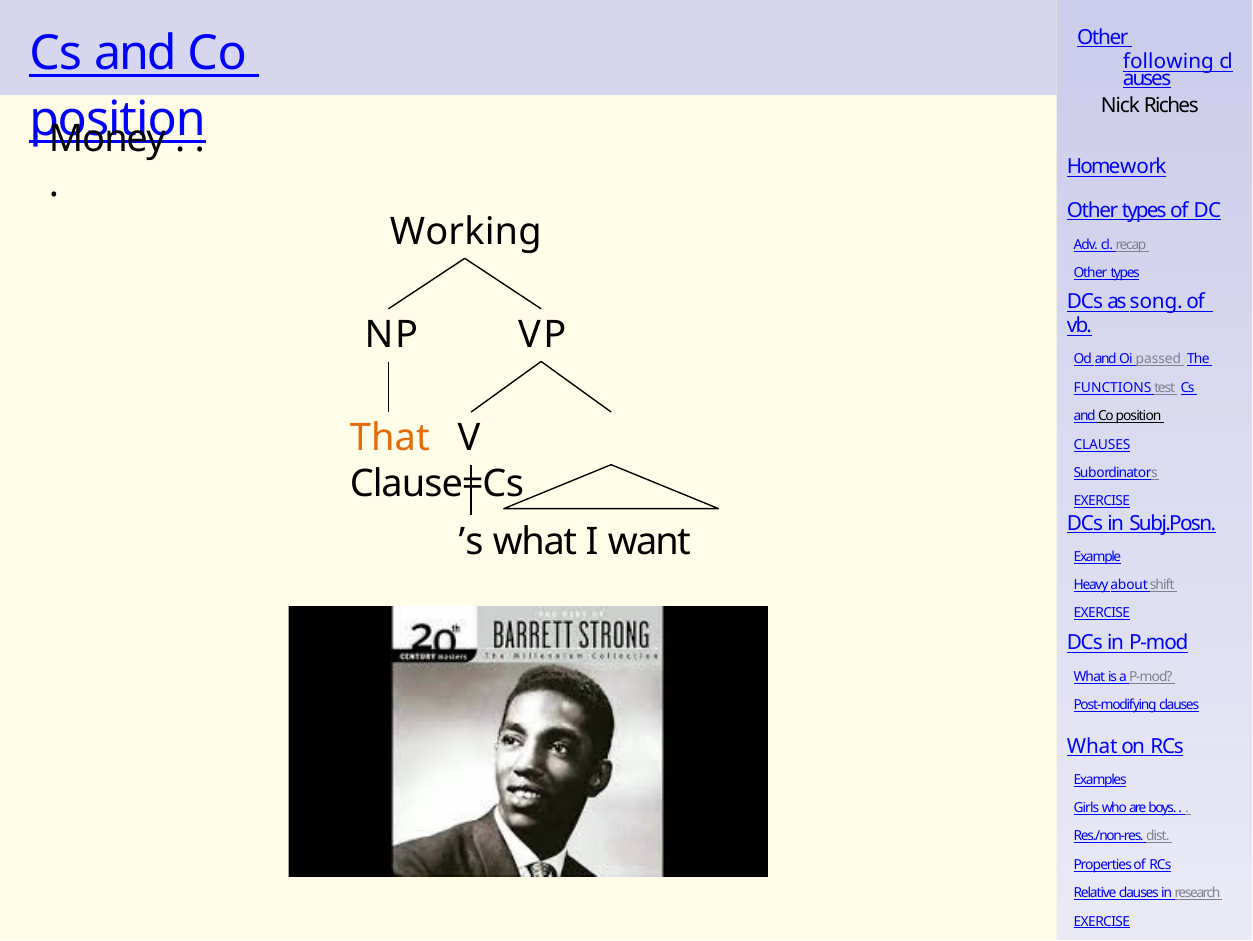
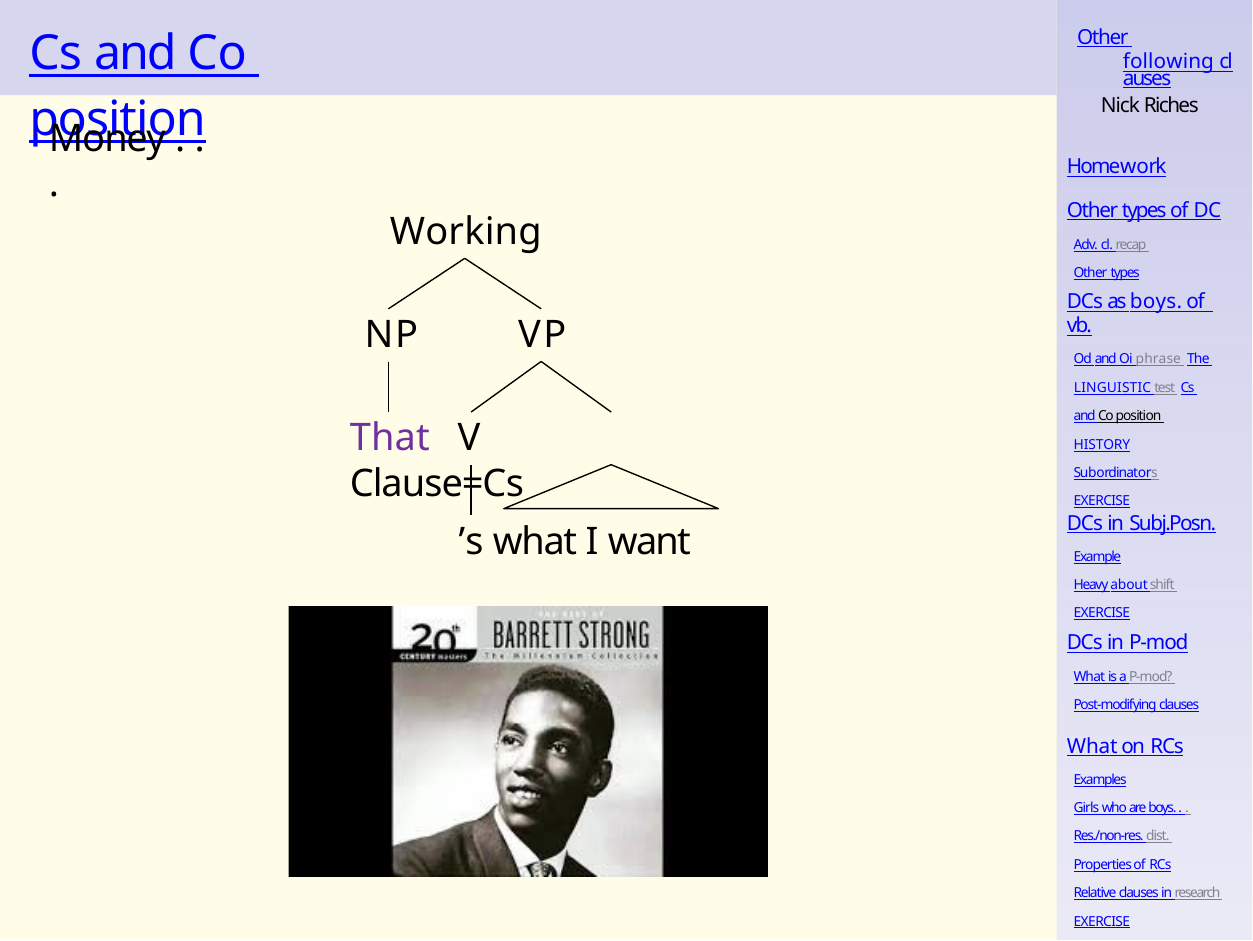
as song: song -> boys
passed: passed -> phrase
FUNCTIONS: FUNCTIONS -> LINGUISTIC
That colour: orange -> purple
CLAUSES at (1102, 444): CLAUSES -> HISTORY
